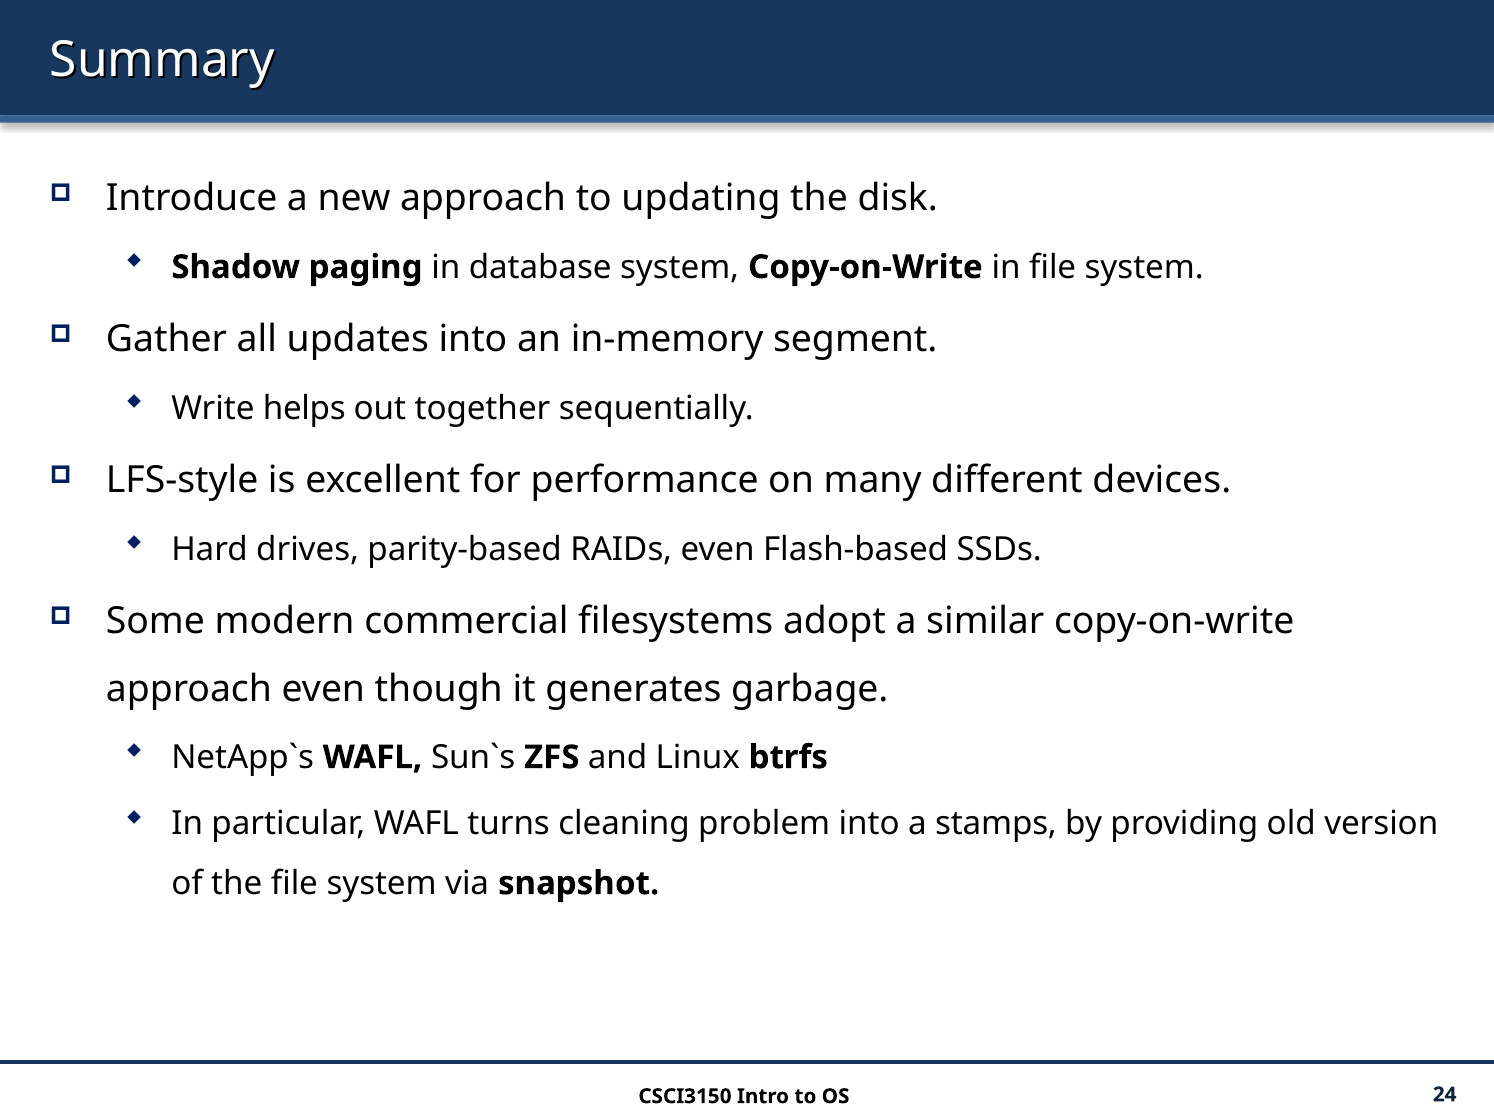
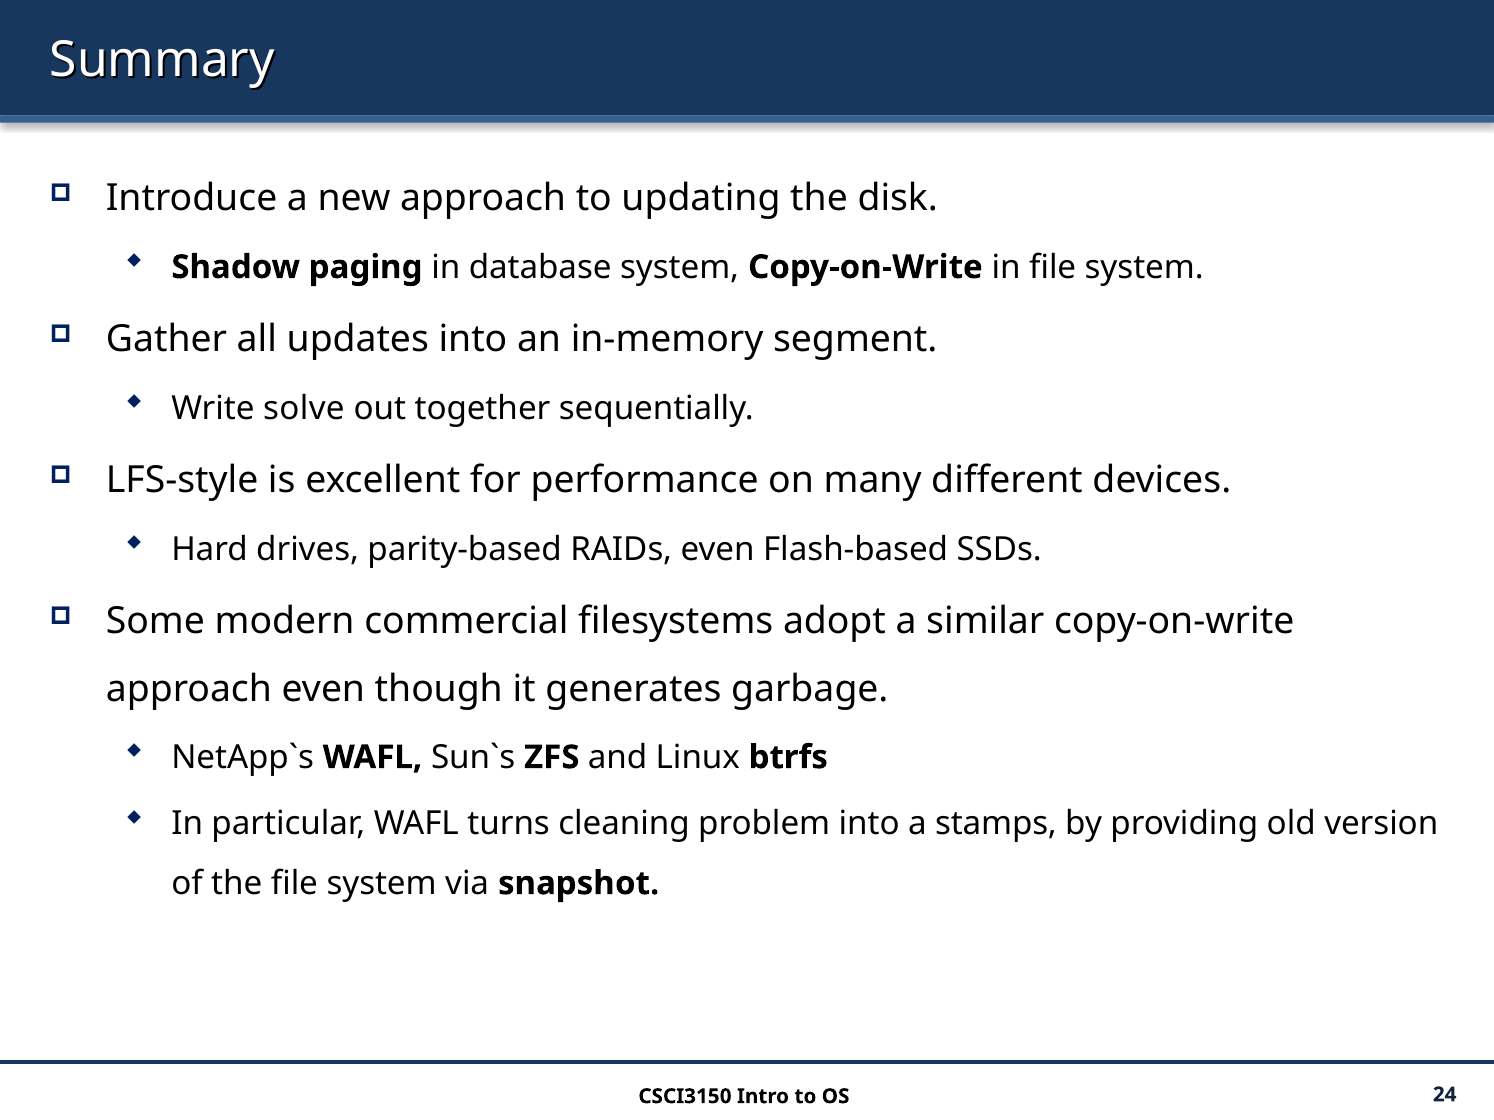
helps: helps -> solve
